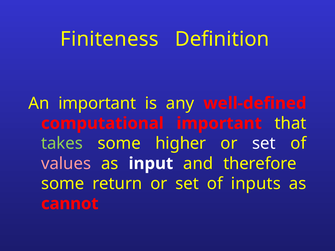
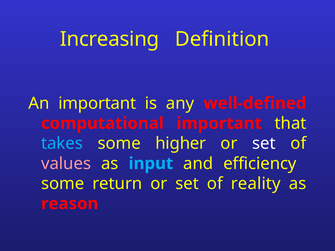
Finiteness: Finiteness -> Increasing
takes colour: light green -> light blue
input colour: white -> light blue
therefore: therefore -> efficiency
inputs: inputs -> reality
cannot: cannot -> reason
